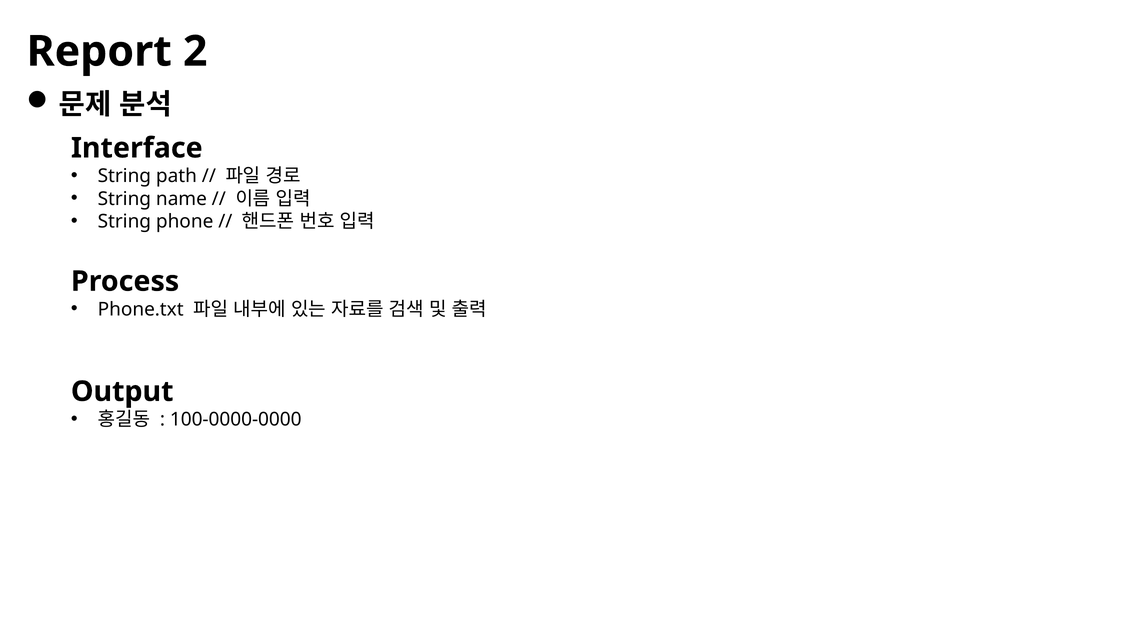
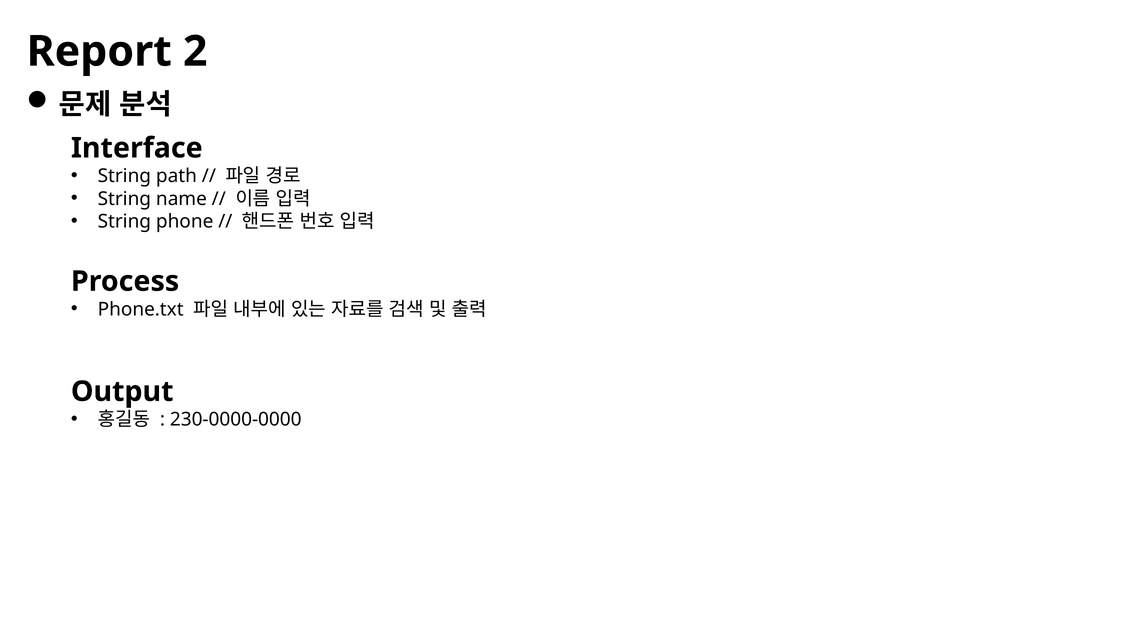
100-0000-0000: 100-0000-0000 -> 230-0000-0000
